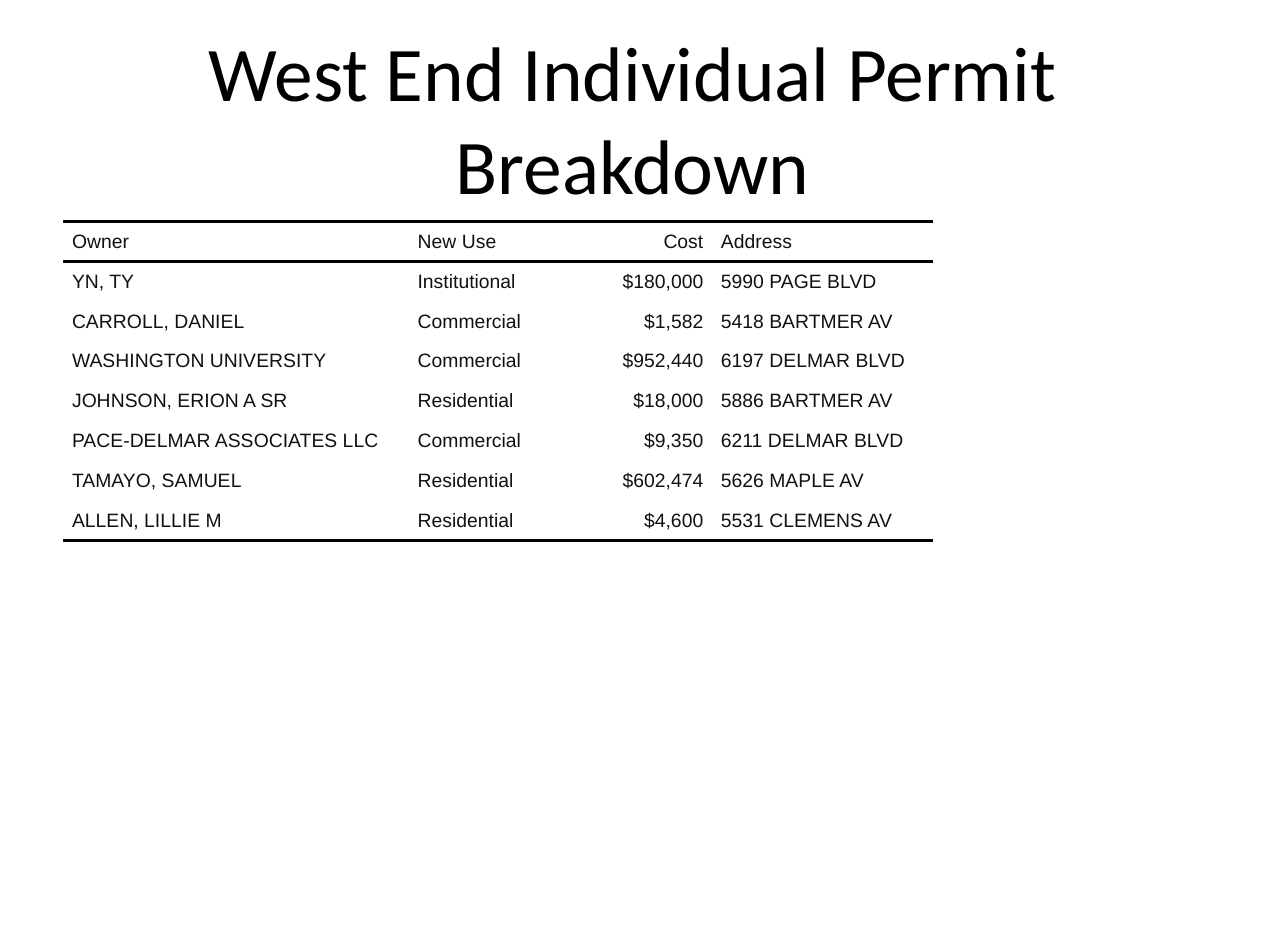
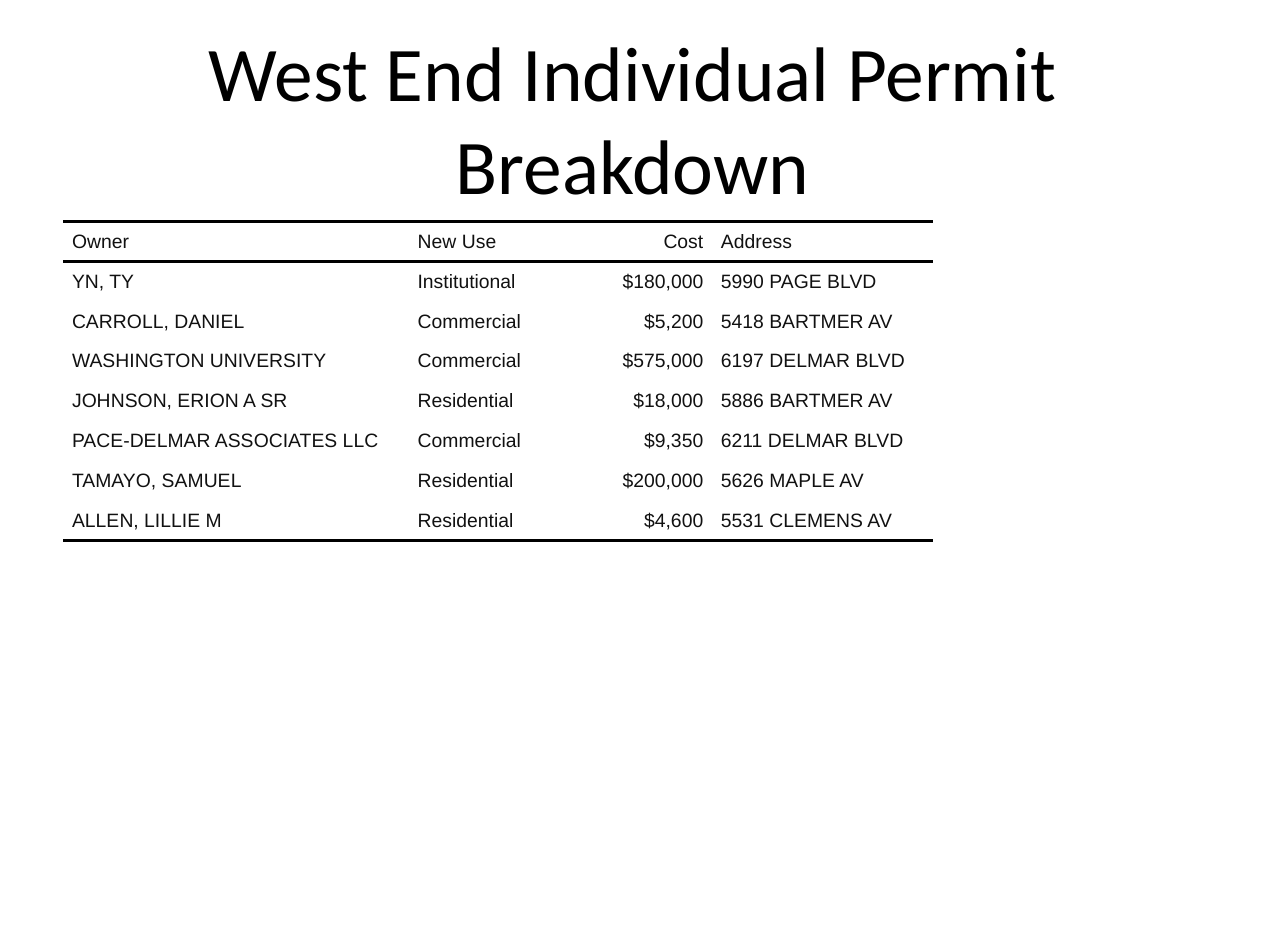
$1,582: $1,582 -> $5,200
$952,440: $952,440 -> $575,000
$602,474: $602,474 -> $200,000
